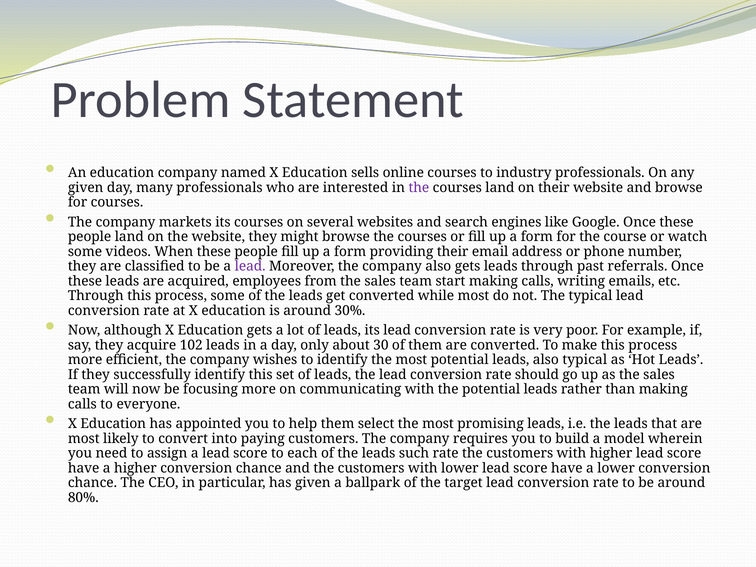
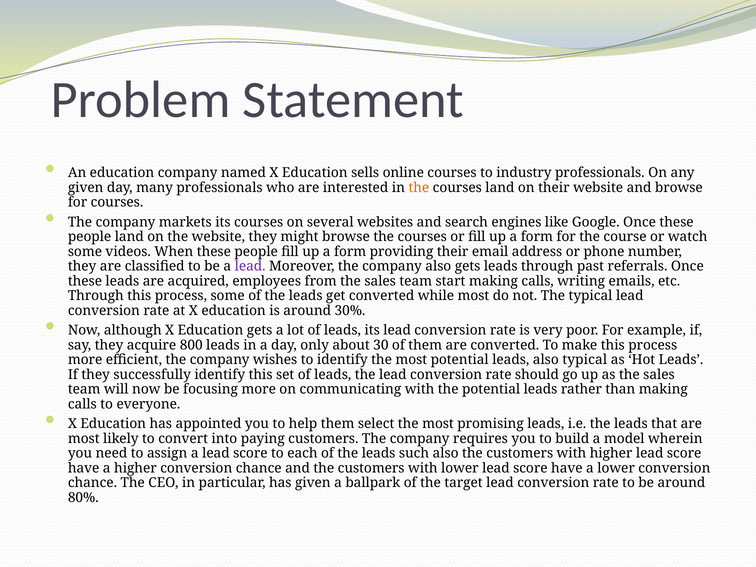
the at (419, 188) colour: purple -> orange
102: 102 -> 800
such rate: rate -> also
